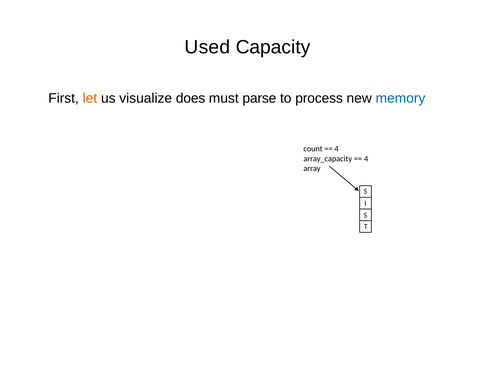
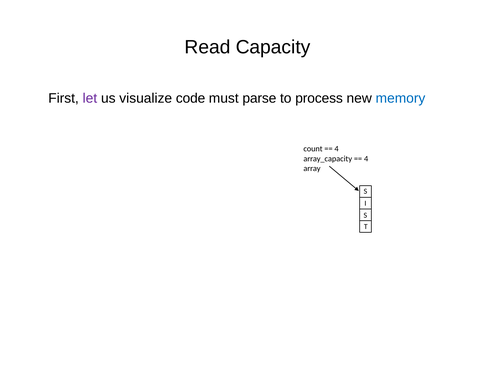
Used: Used -> Read
let colour: orange -> purple
does: does -> code
